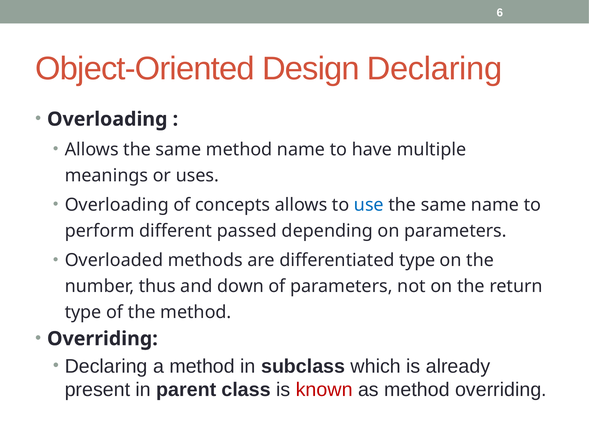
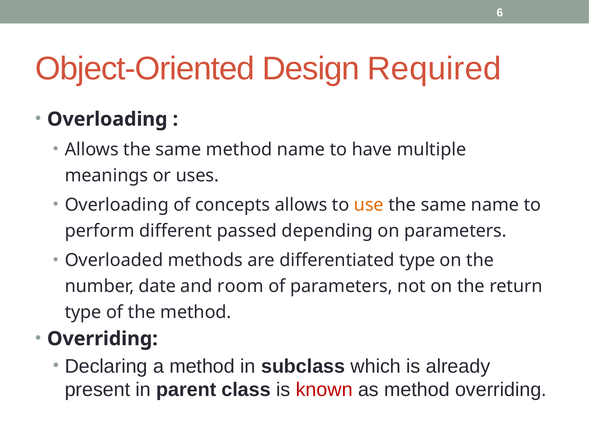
Design Declaring: Declaring -> Required
use colour: blue -> orange
thus: thus -> date
down: down -> room
